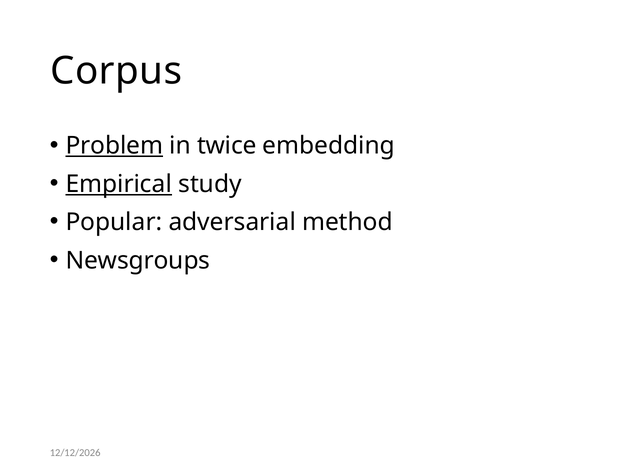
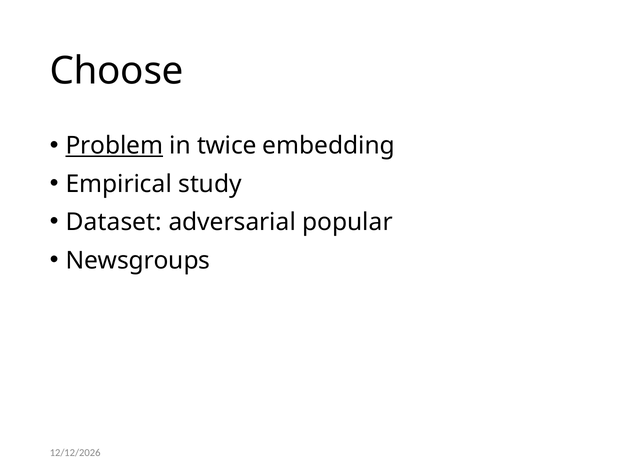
Corpus: Corpus -> Choose
Empirical underline: present -> none
Popular: Popular -> Dataset
method: method -> popular
